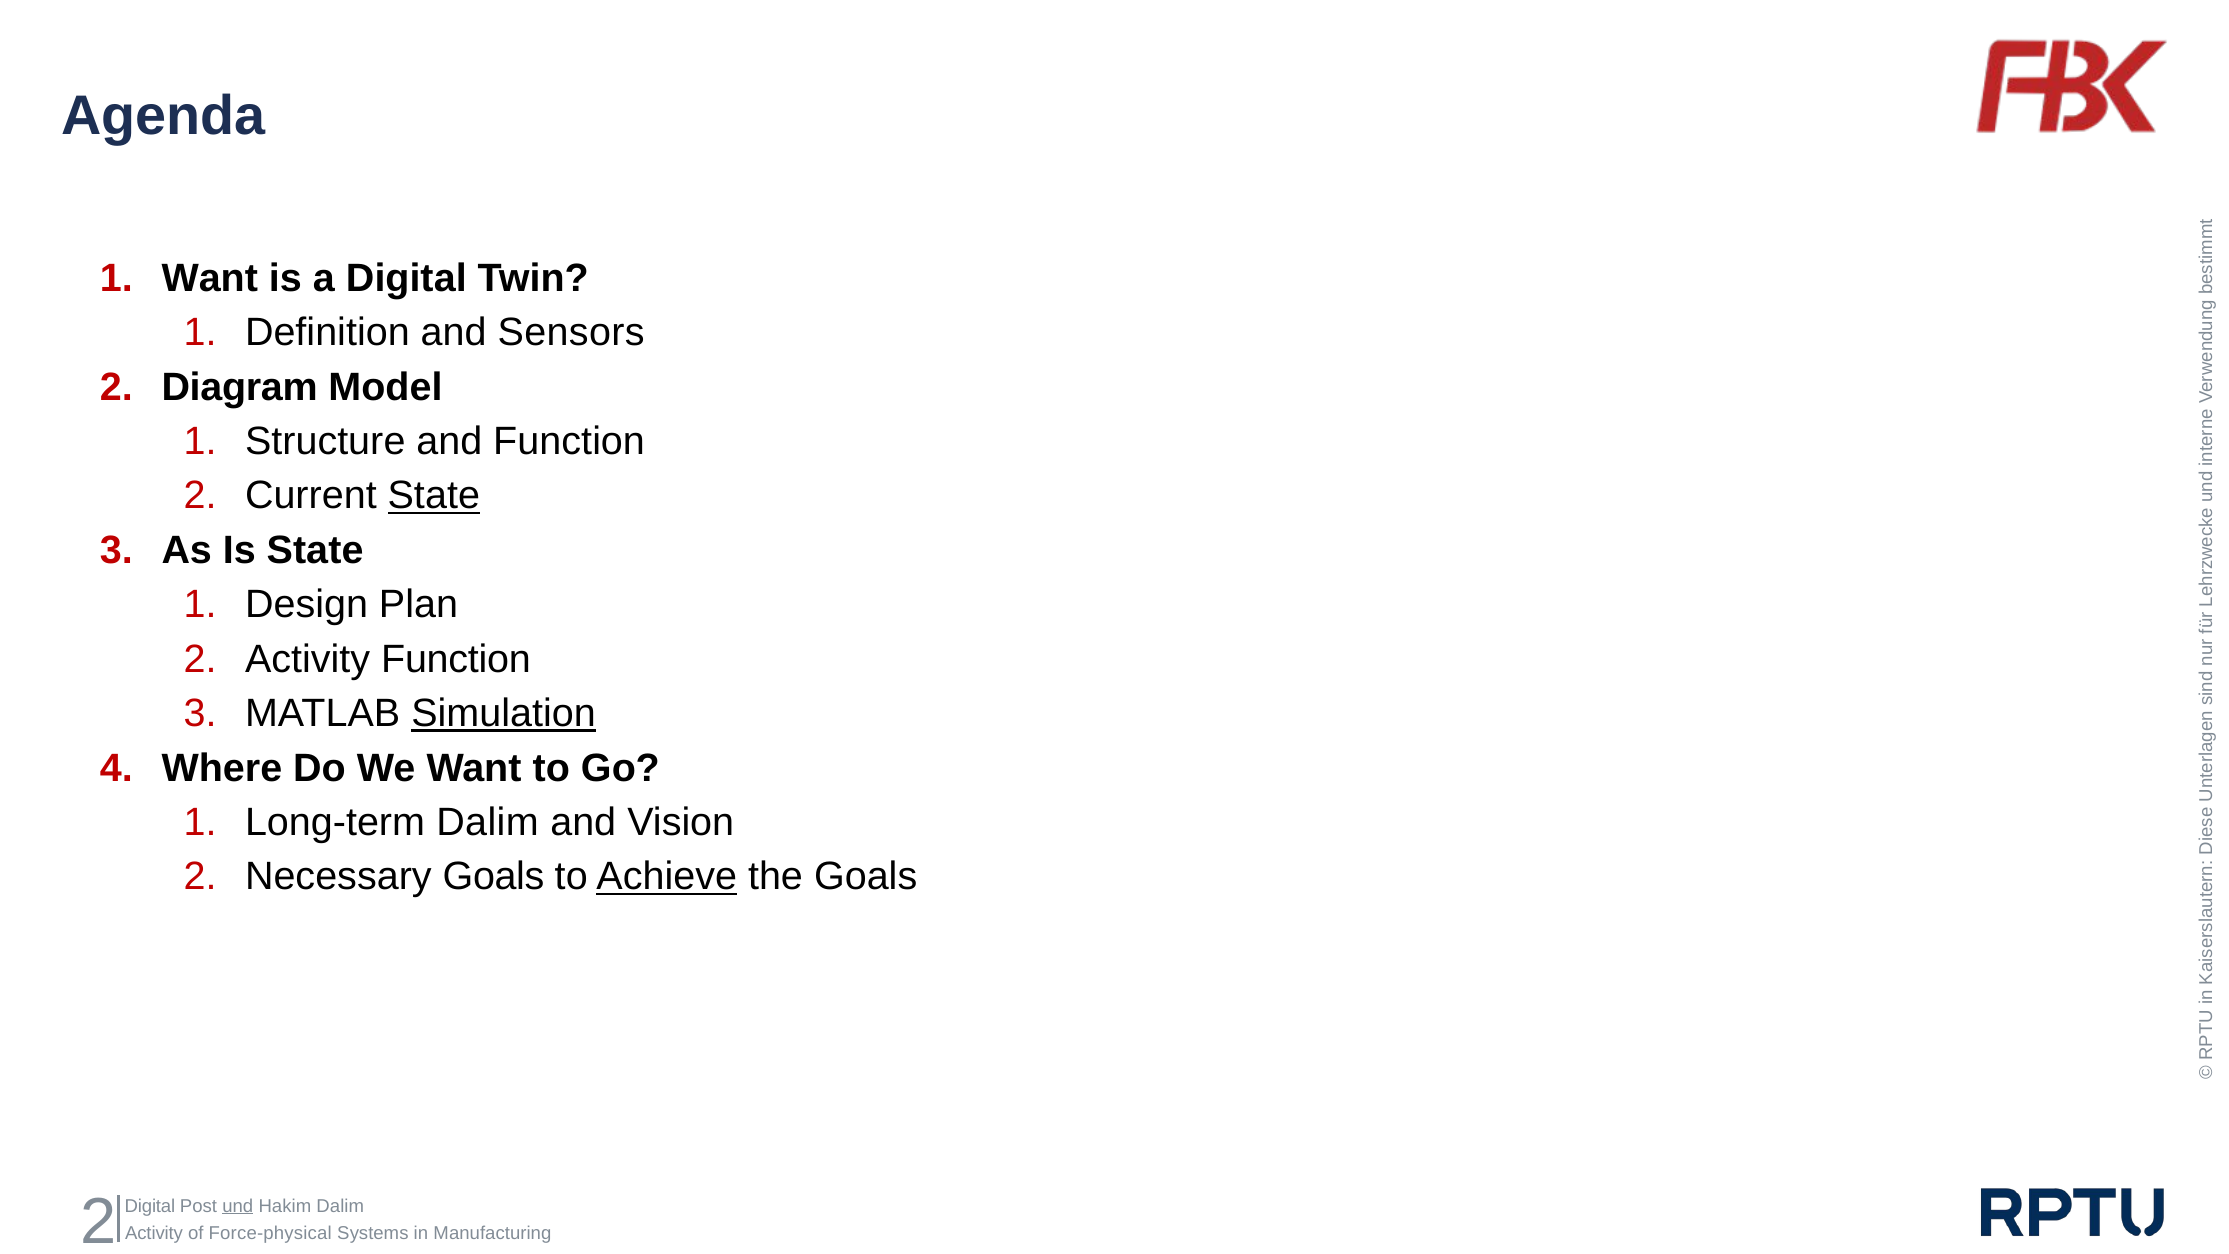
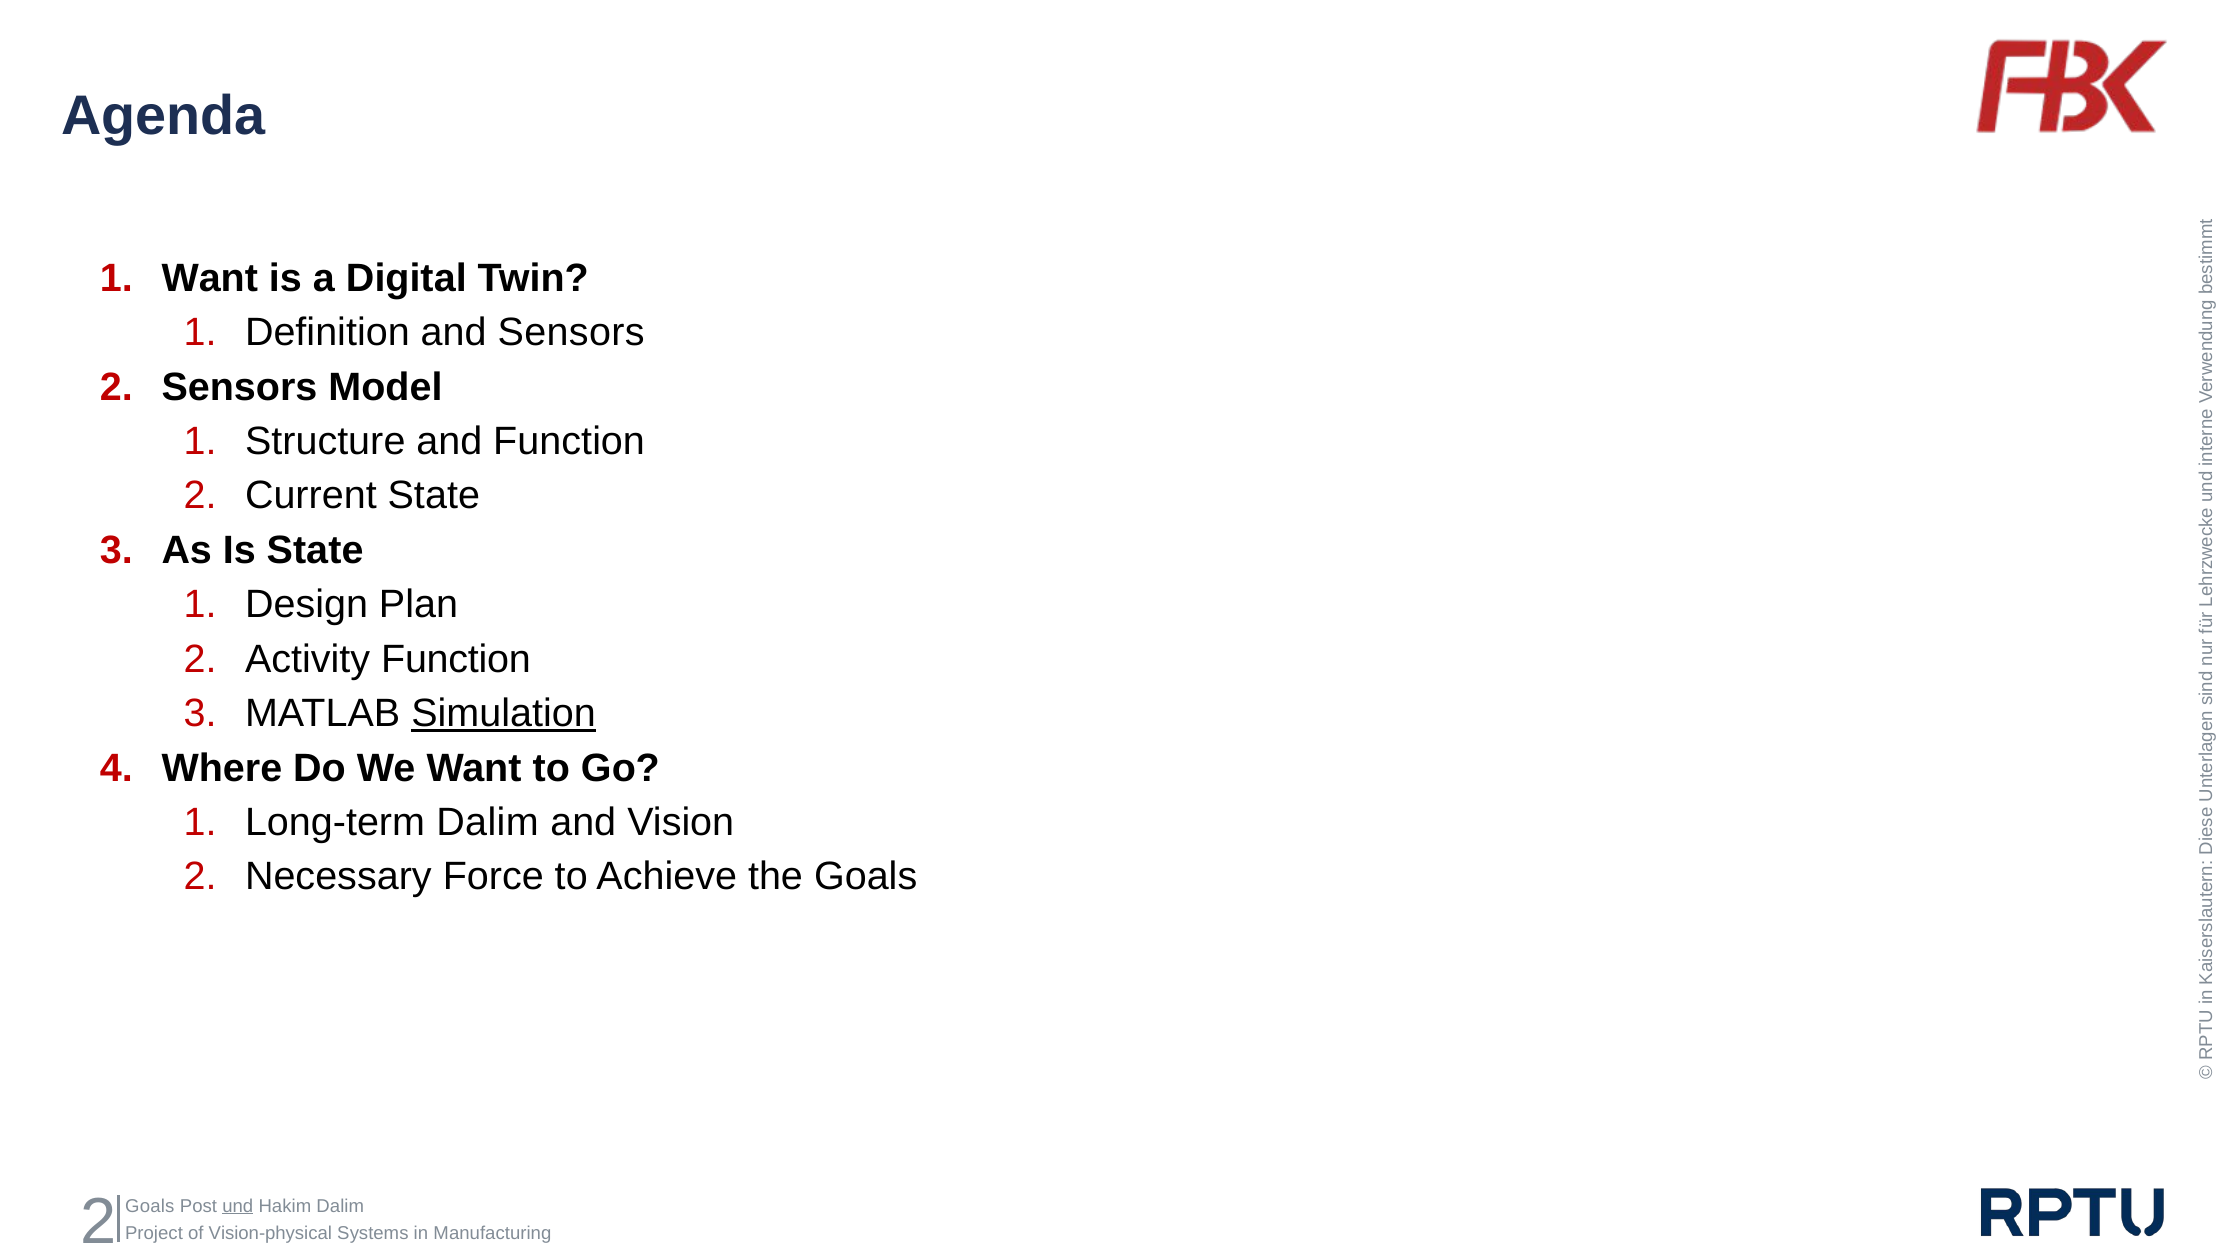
Diagram at (240, 387): Diagram -> Sensors
State at (434, 496) underline: present -> none
Necessary Goals: Goals -> Force
Achieve underline: present -> none
Digital at (150, 1206): Digital -> Goals
Activity at (154, 1233): Activity -> Project
Force-physical: Force-physical -> Vision-physical
